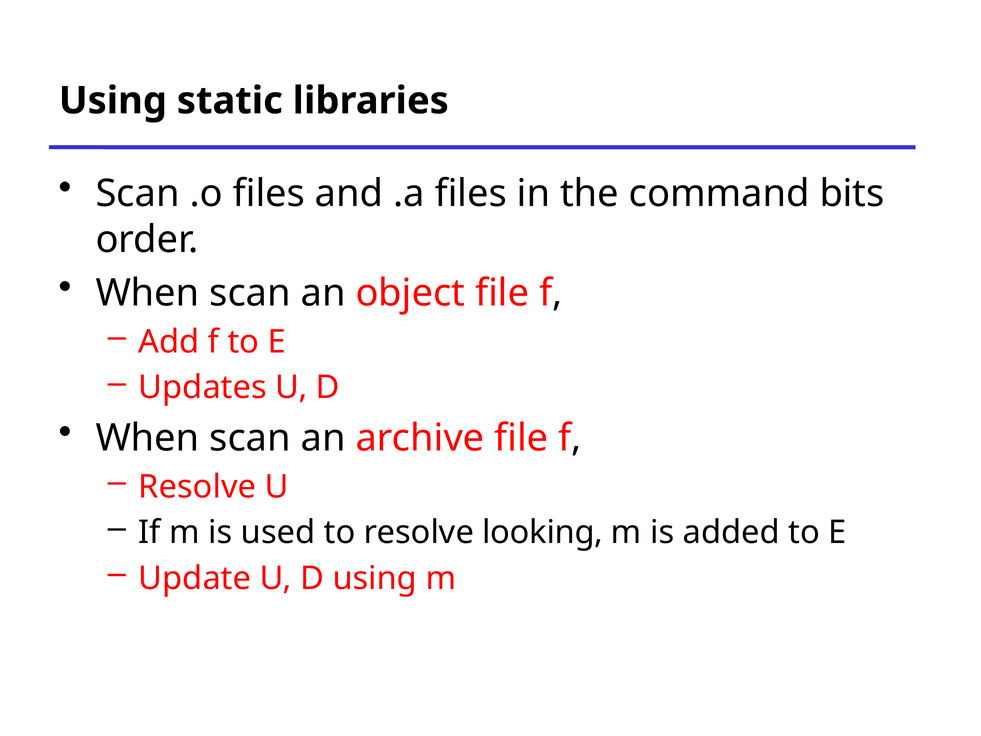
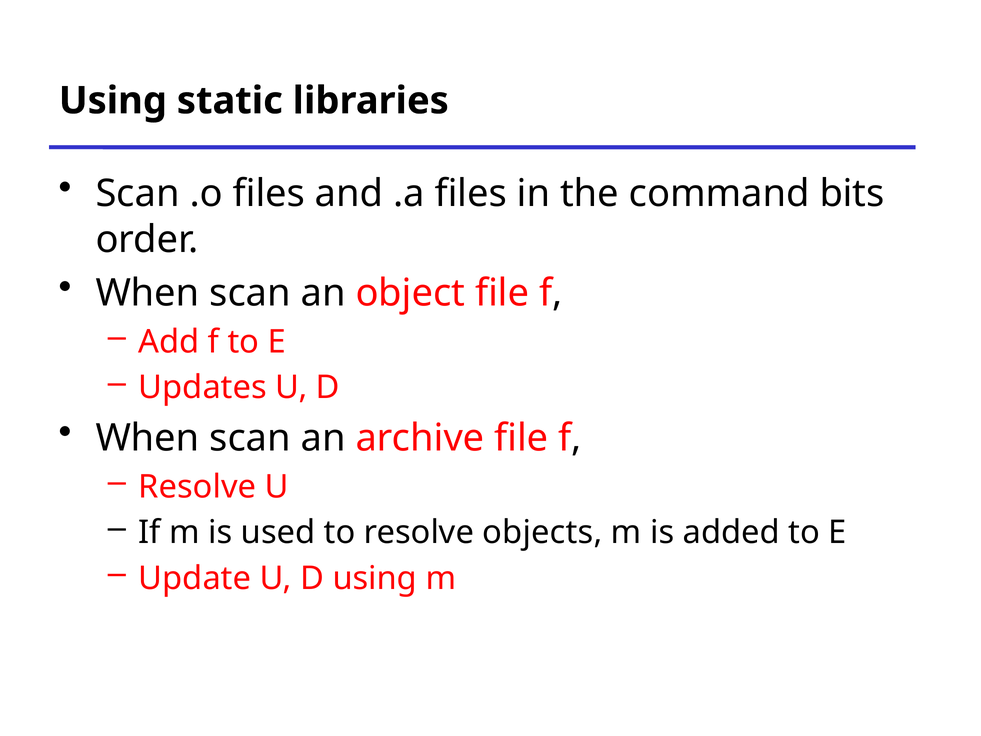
looking: looking -> objects
